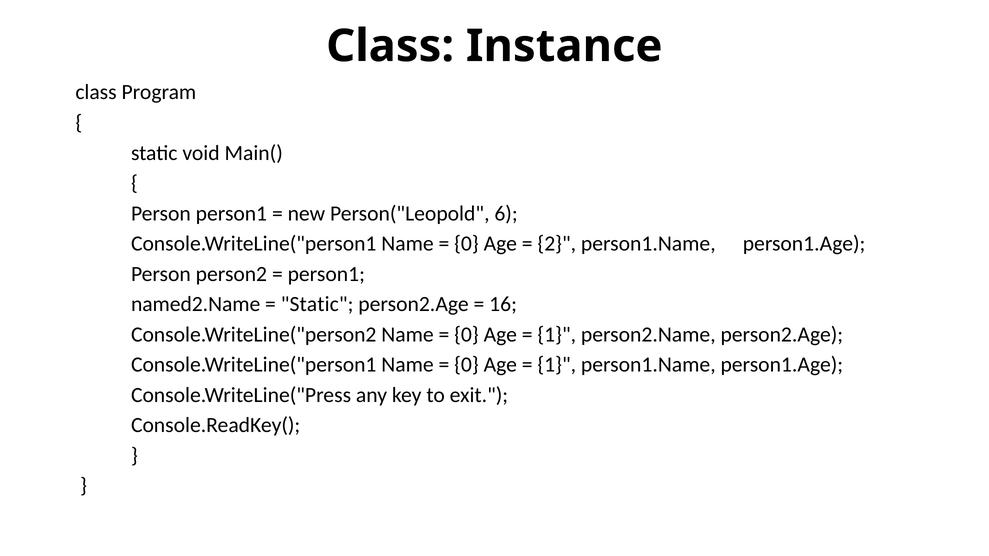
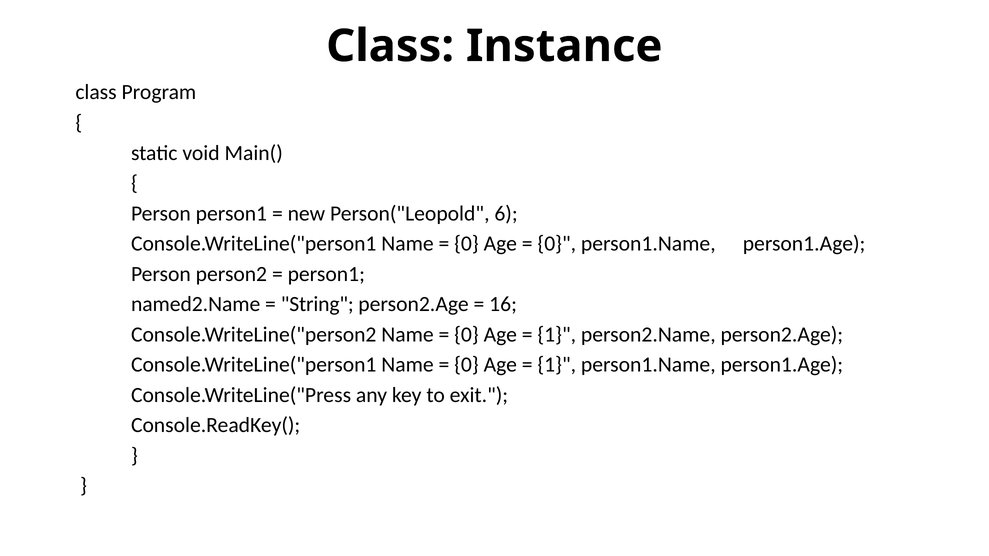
2 at (557, 244): 2 -> 0
Static at (317, 304): Static -> String
